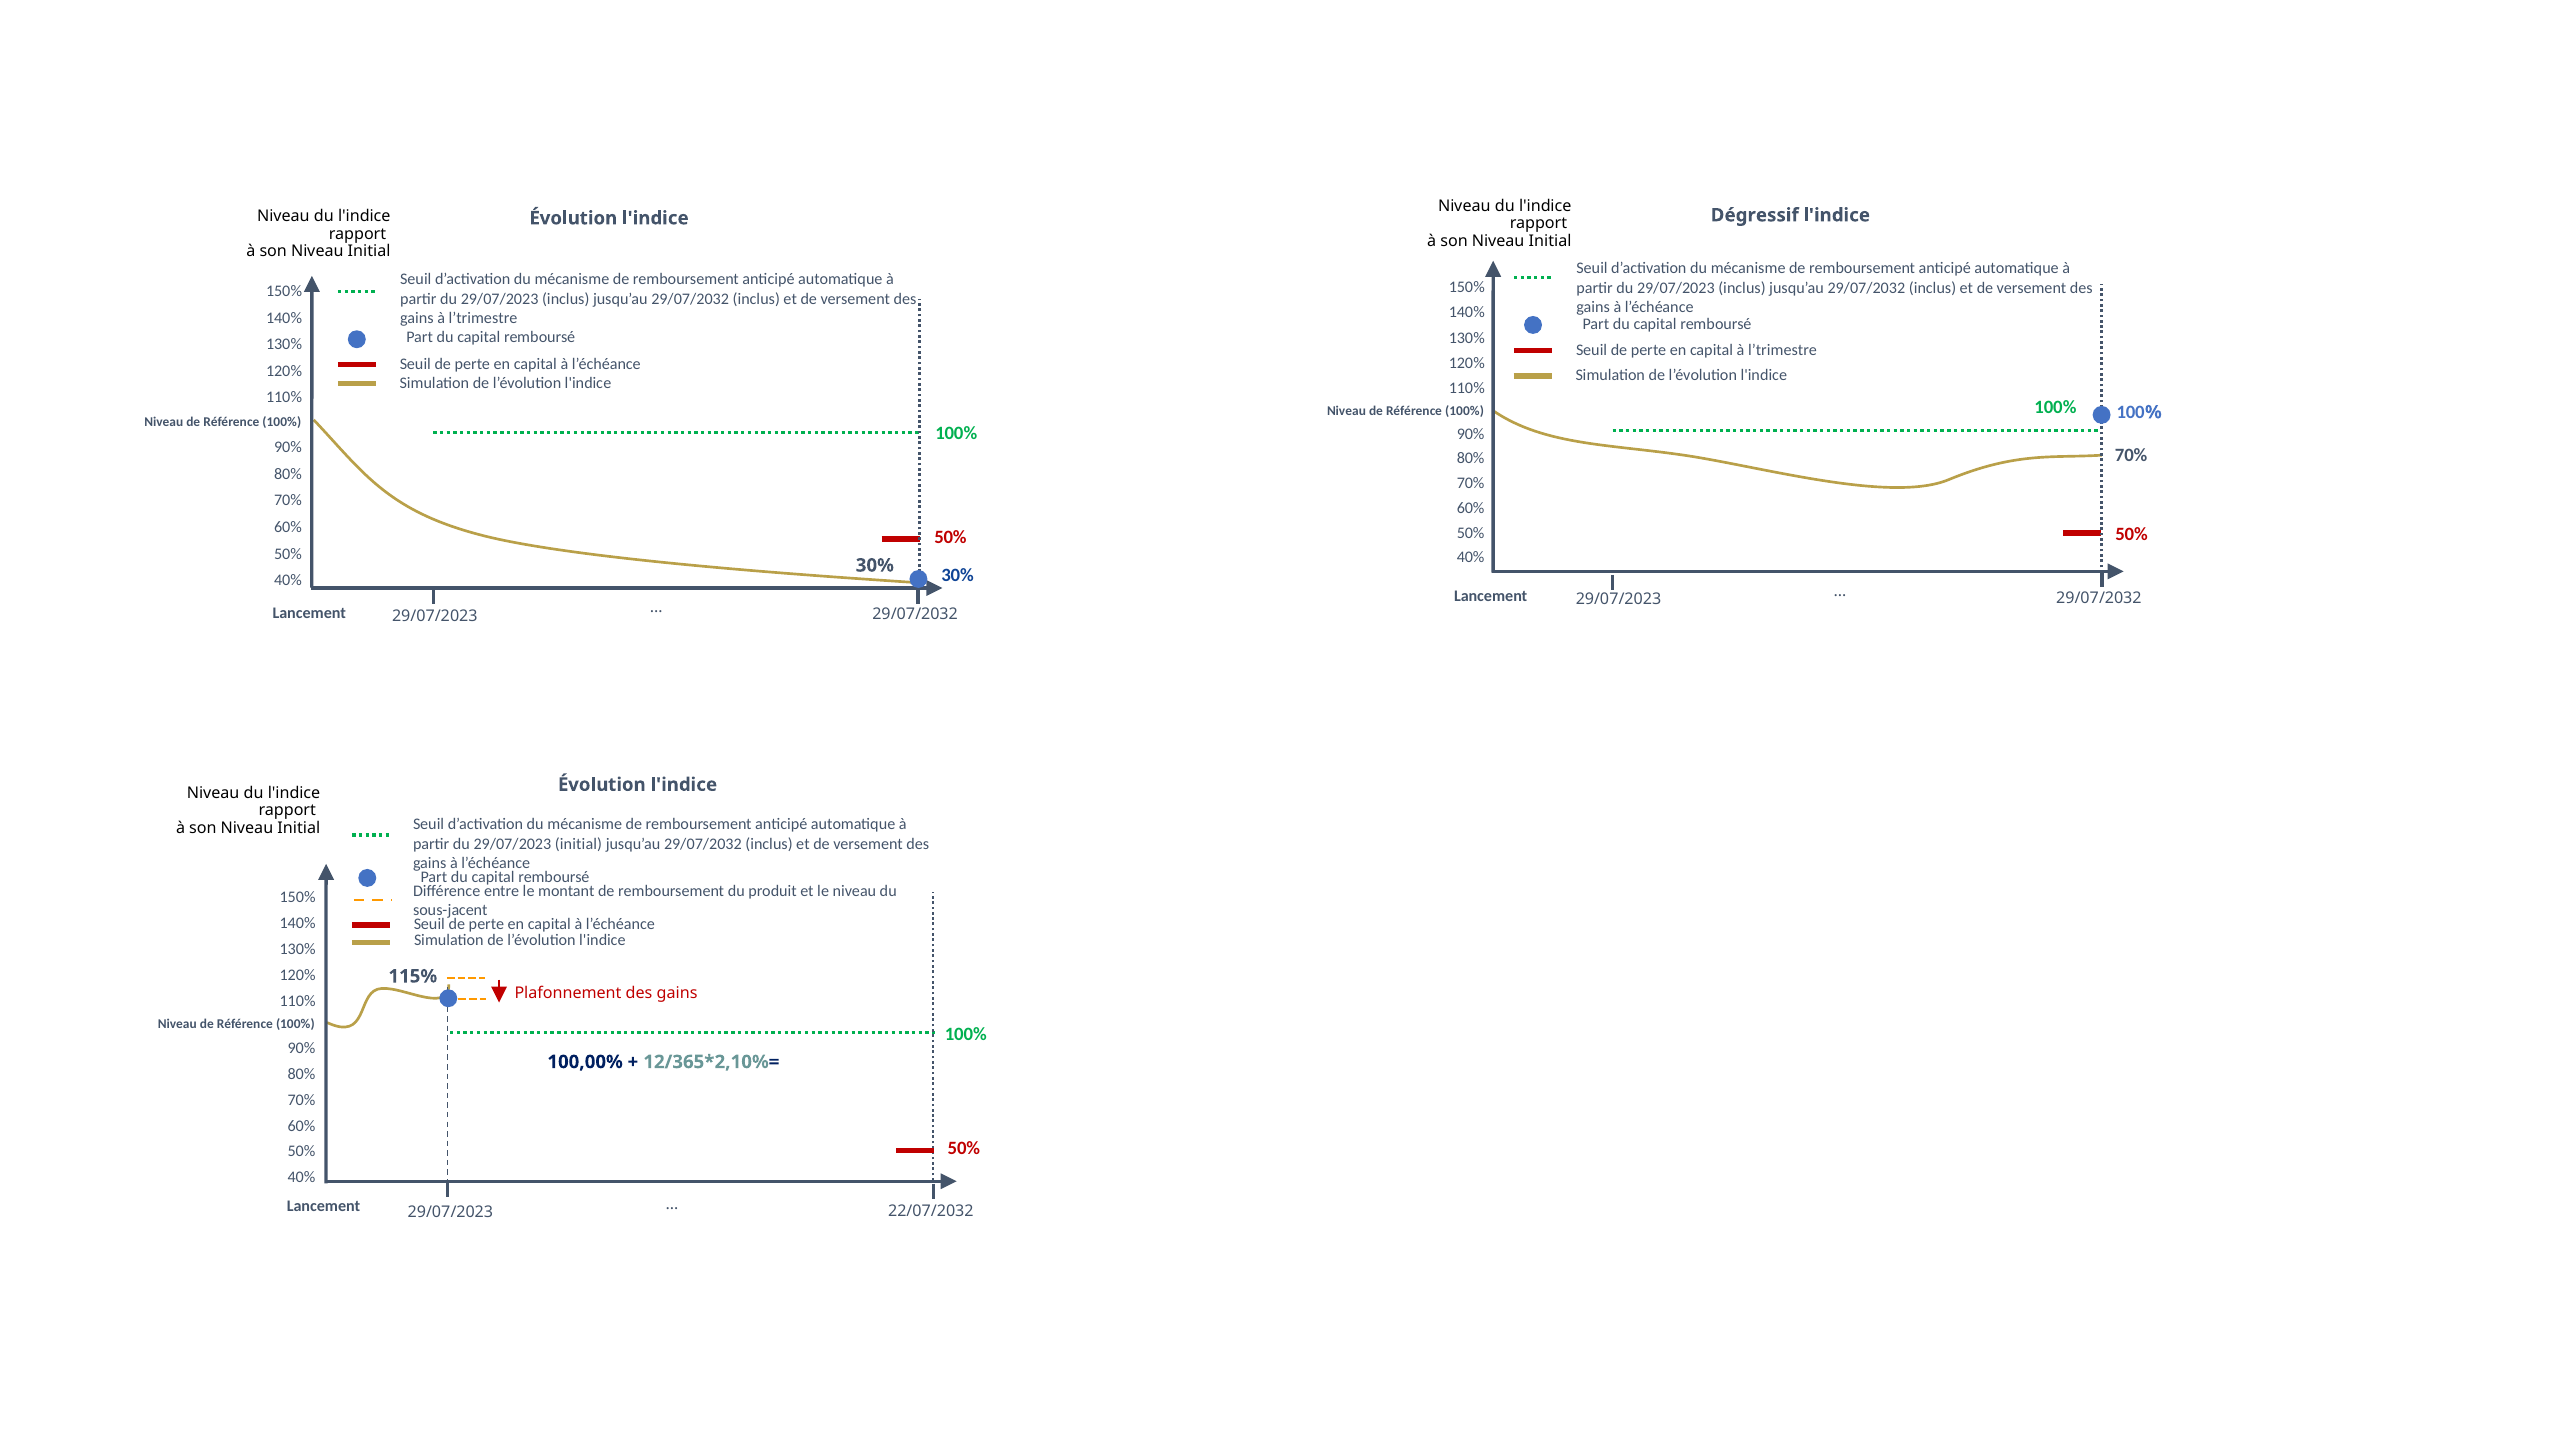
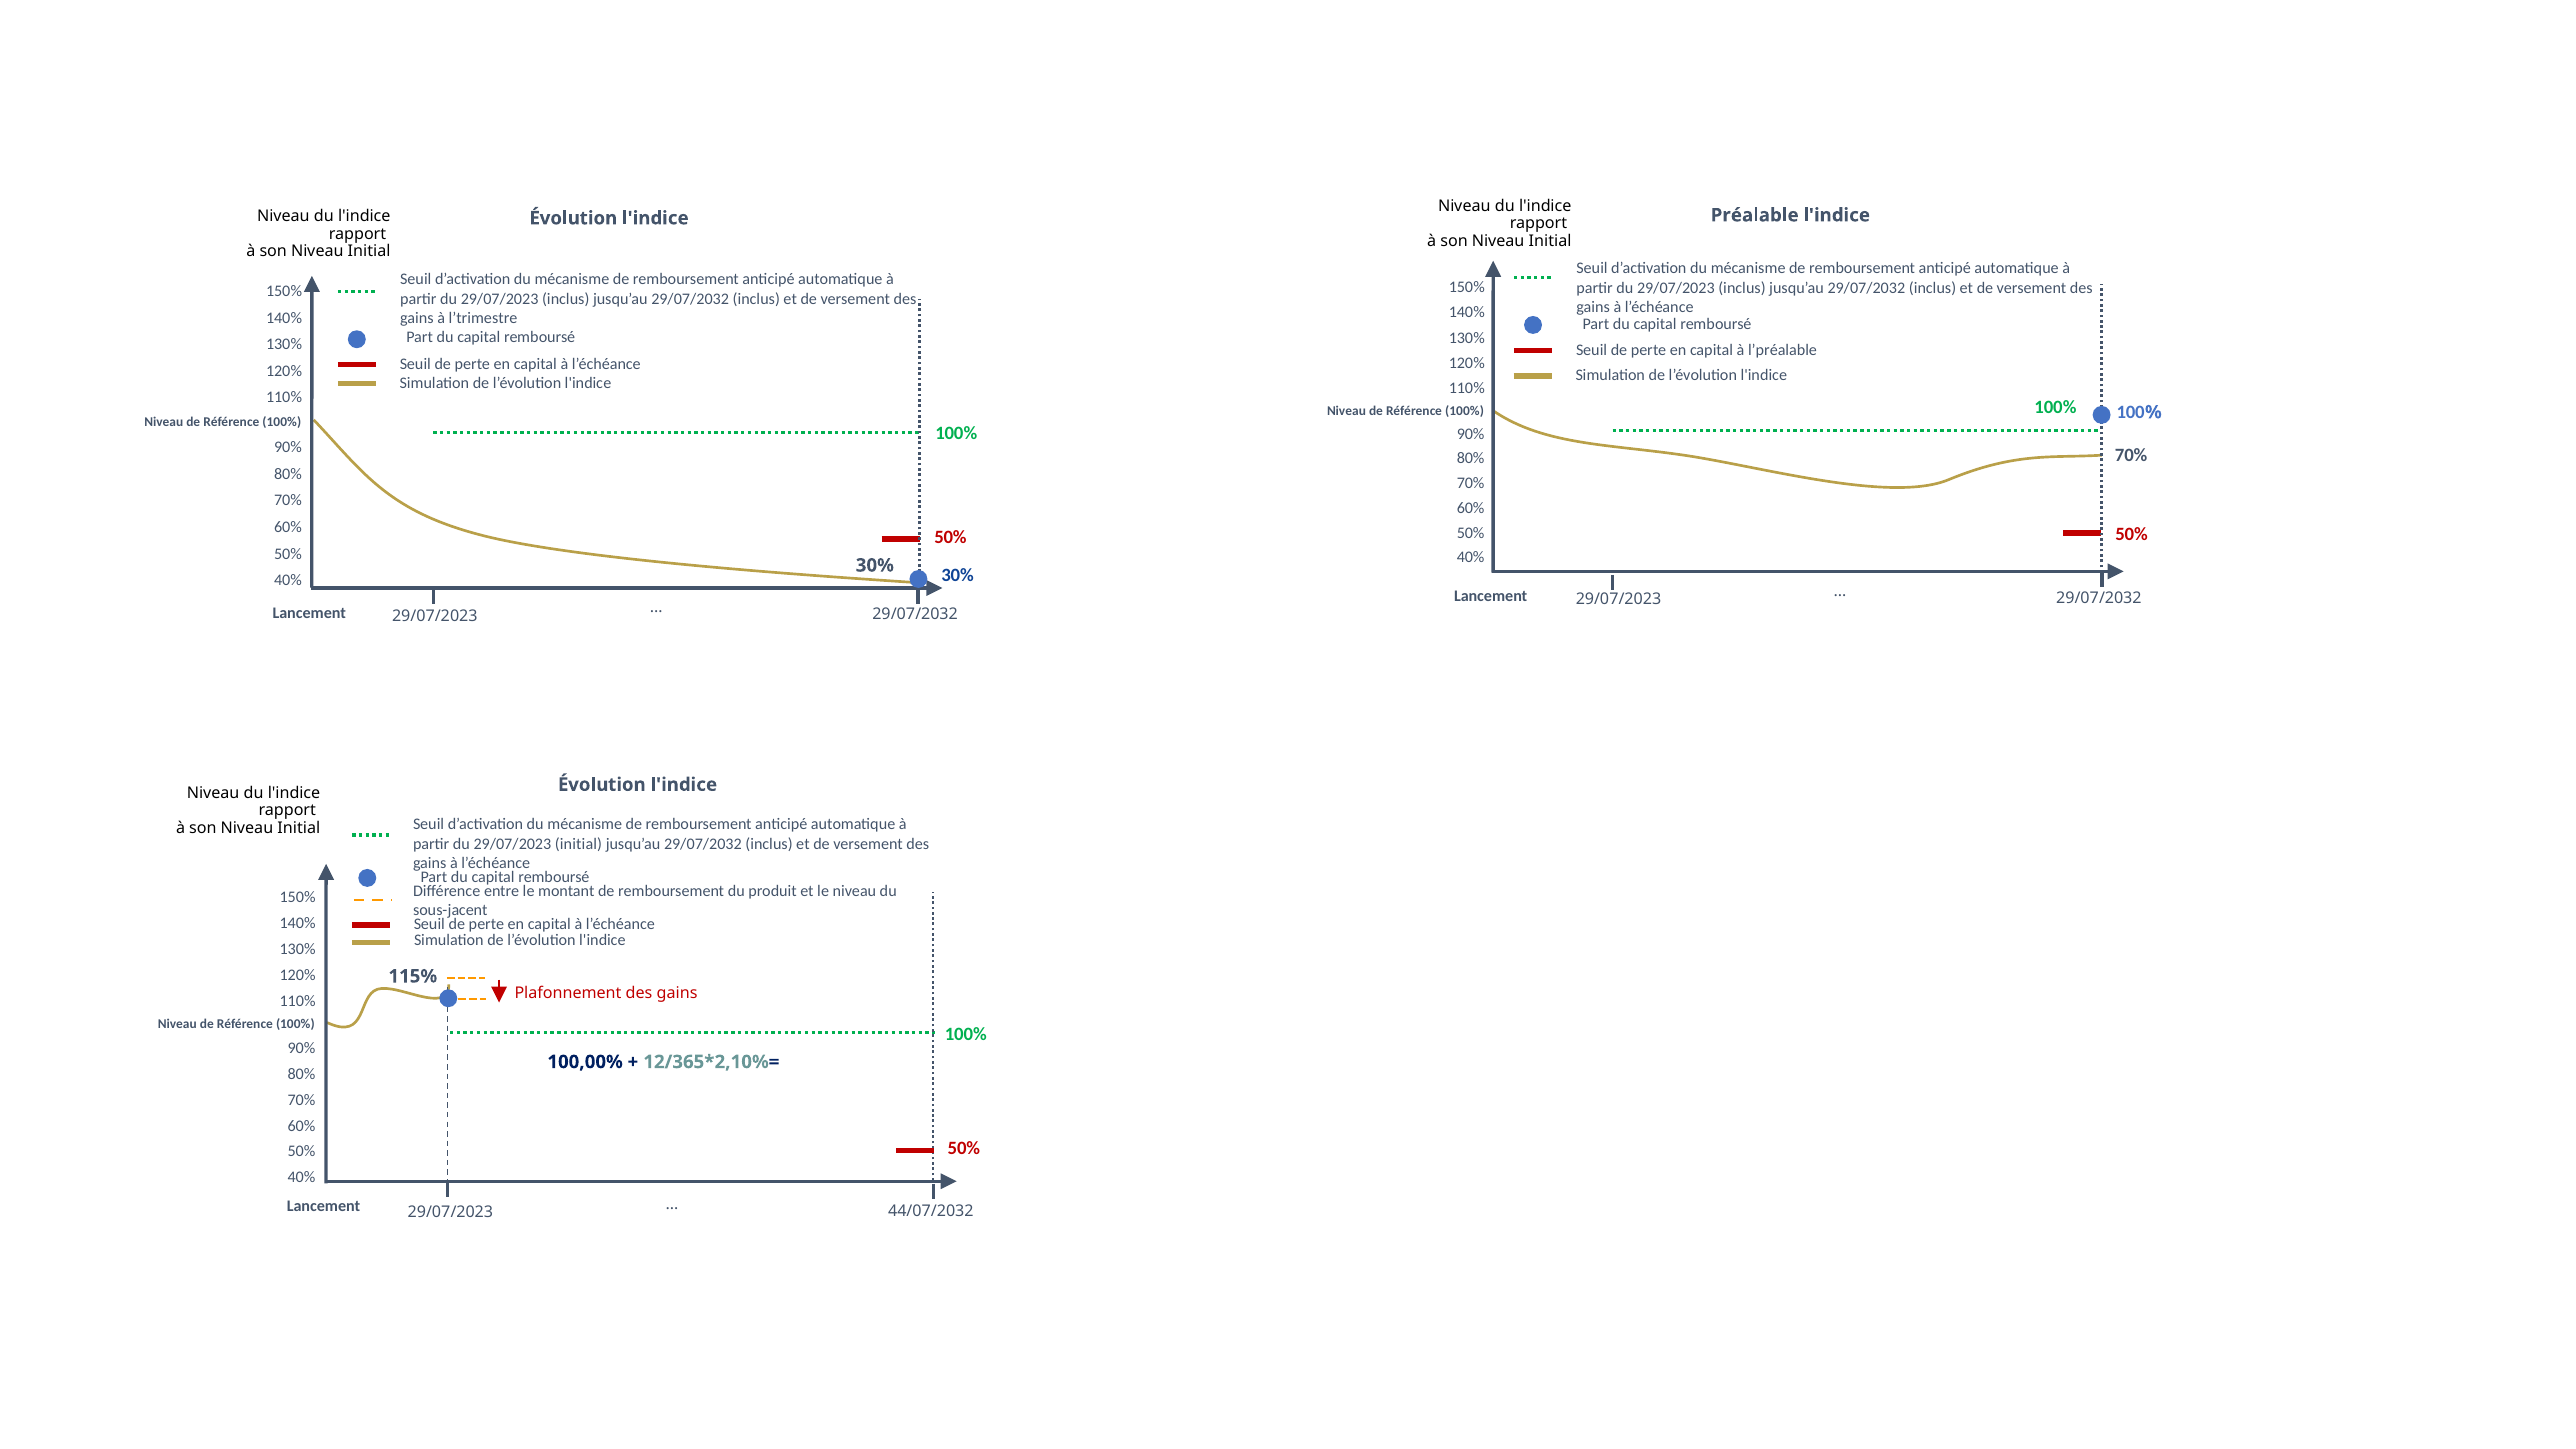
Dégressif: Dégressif -> Préalable
capital à l’trimestre: l’trimestre -> l’préalable
22/07/2032: 22/07/2032 -> 44/07/2032
